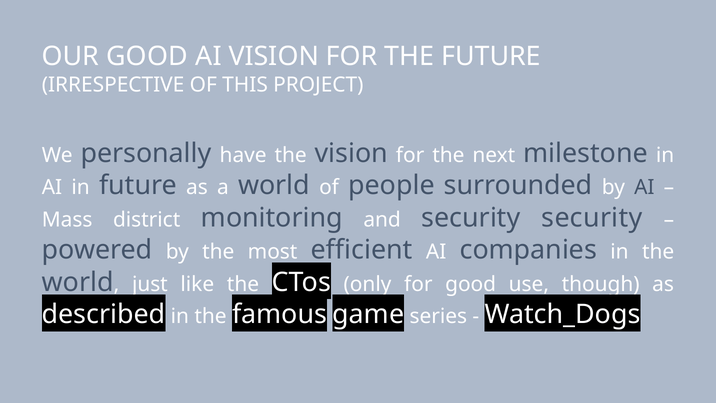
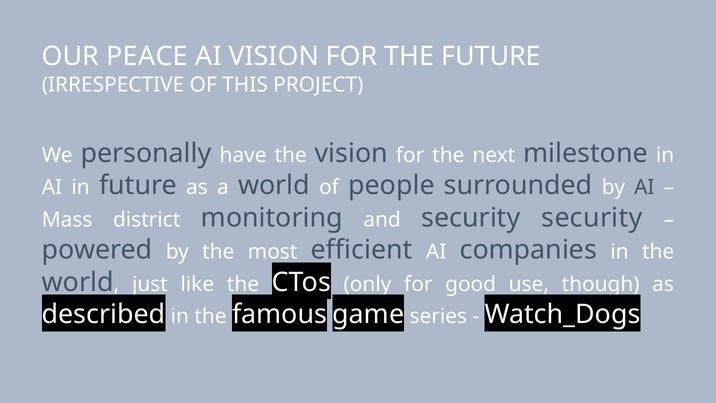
OUR GOOD: GOOD -> PEACE
